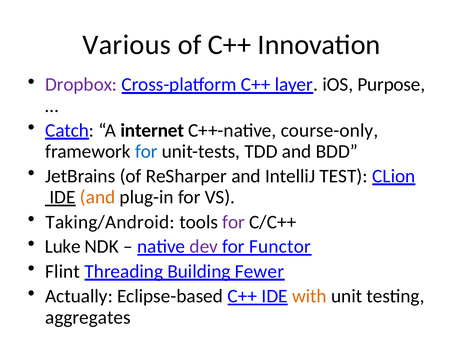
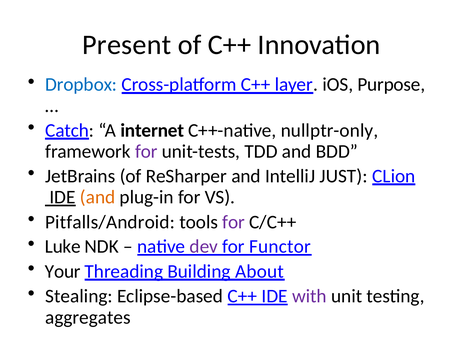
Various: Various -> Present
Dropbox colour: purple -> blue
course-only: course-only -> nullptr-only
for at (146, 152) colour: blue -> purple
TEST: TEST -> JUST
Taking/Android: Taking/Android -> Pitfalls/Android
Flint: Flint -> Your
Fewer: Fewer -> About
Actually: Actually -> Stealing
with colour: orange -> purple
